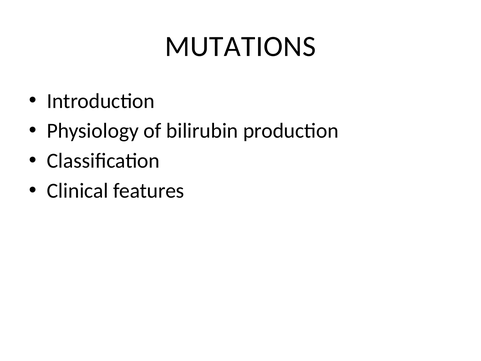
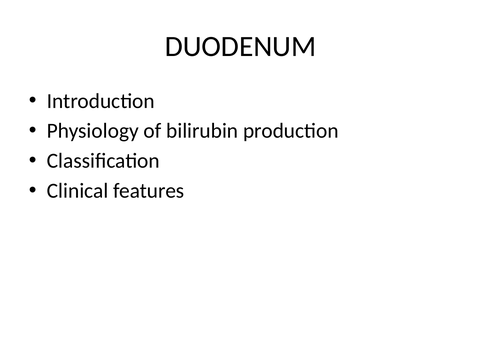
MUTATIONS: MUTATIONS -> DUODENUM
